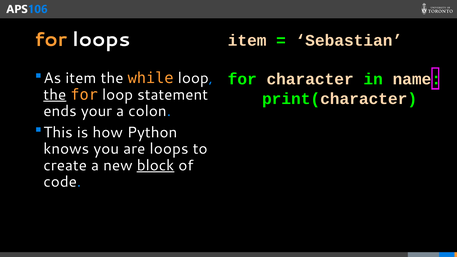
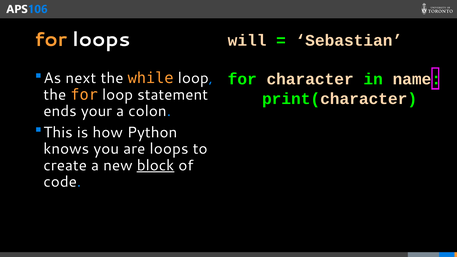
item at (247, 40): item -> will
As item: item -> next
the at (55, 95) underline: present -> none
